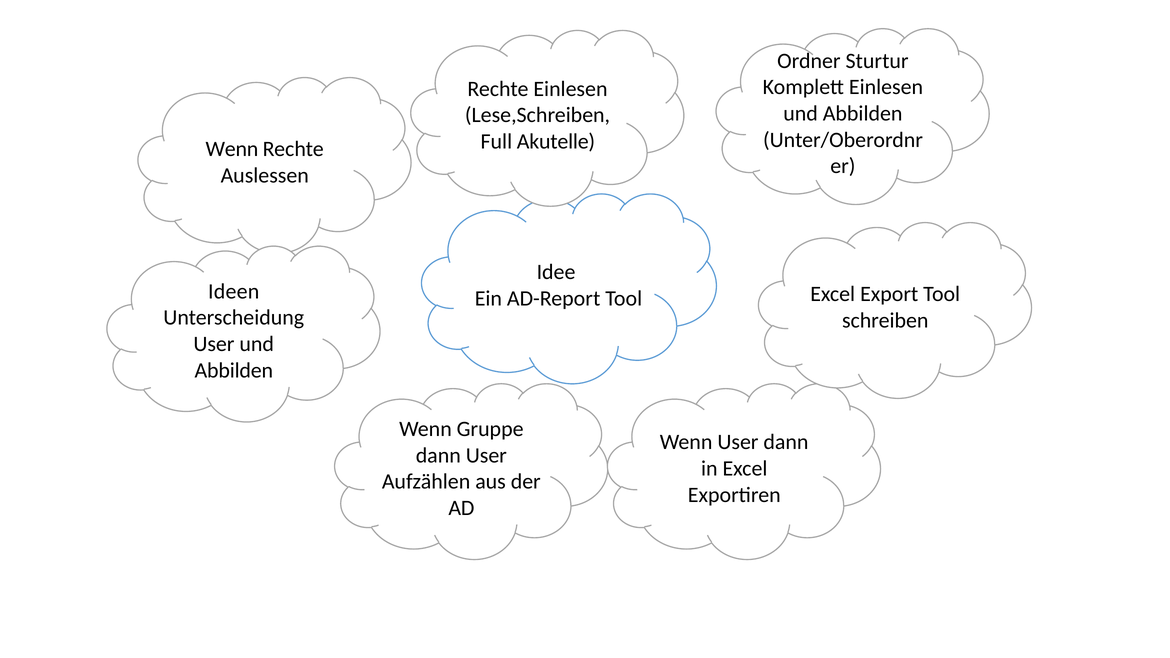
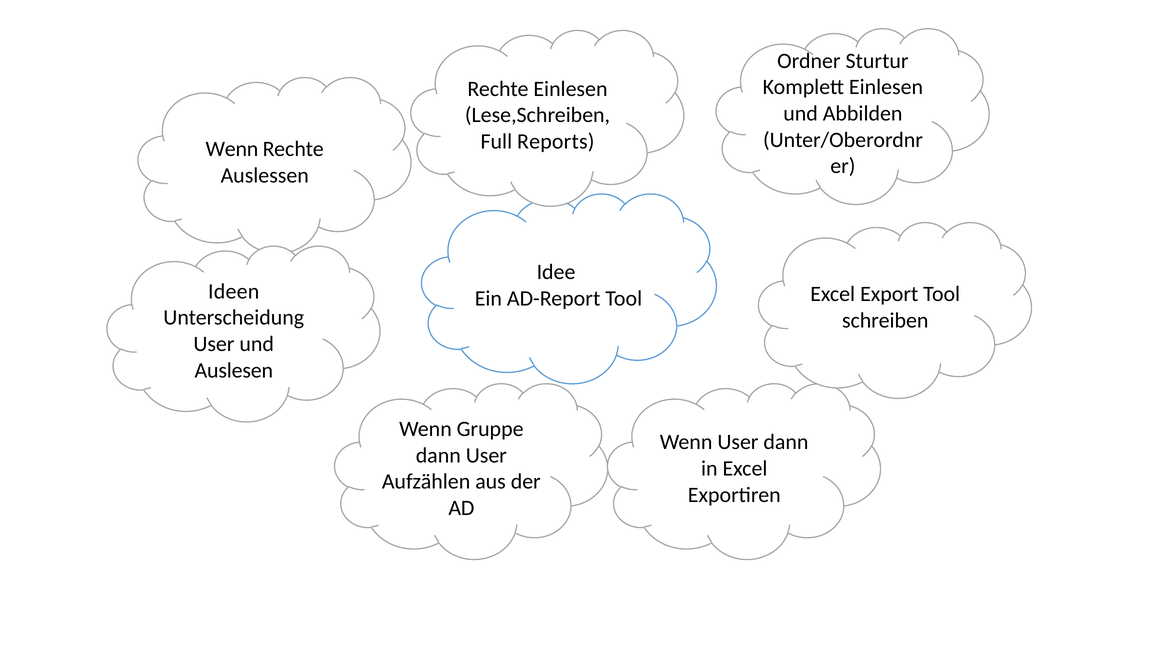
Akutelle: Akutelle -> Reports
Abbilden at (234, 370): Abbilden -> Auslesen
